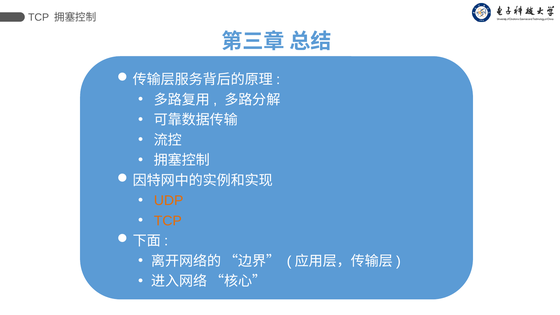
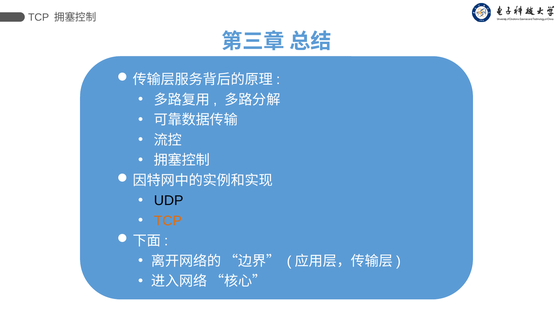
UDP colour: orange -> black
